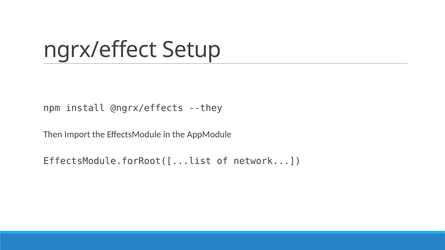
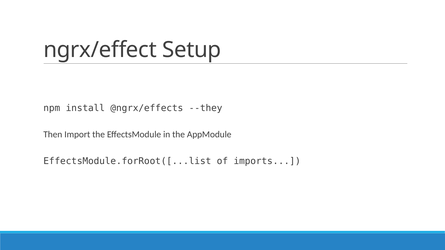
network: network -> imports
